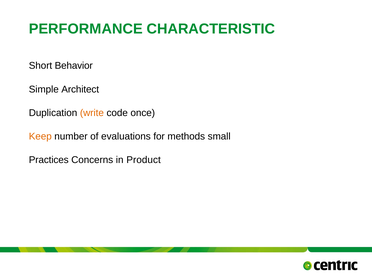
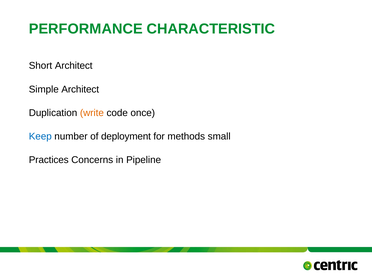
Short Behavior: Behavior -> Architect
Keep colour: orange -> blue
evaluations: evaluations -> deployment
Product: Product -> Pipeline
